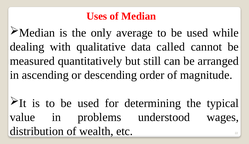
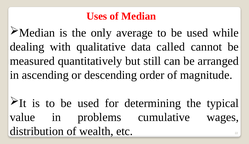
understood: understood -> cumulative
